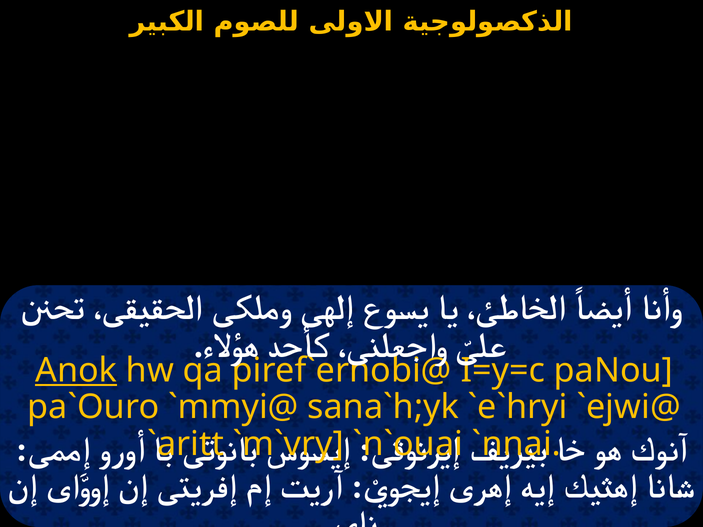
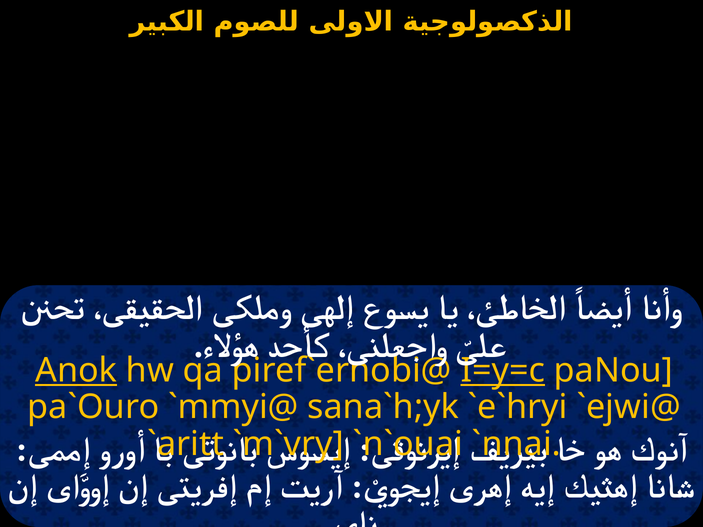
I=y=c underline: none -> present
